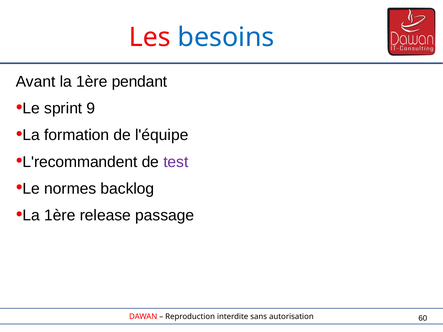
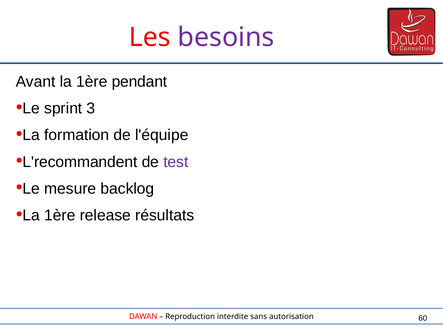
besoins colour: blue -> purple
9: 9 -> 3
normes: normes -> mesure
passage: passage -> résultats
